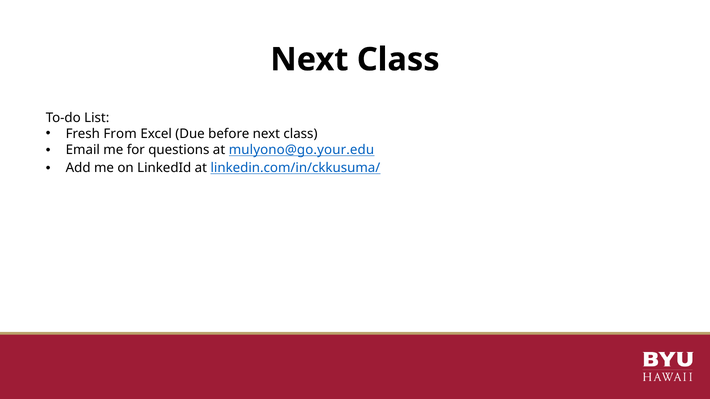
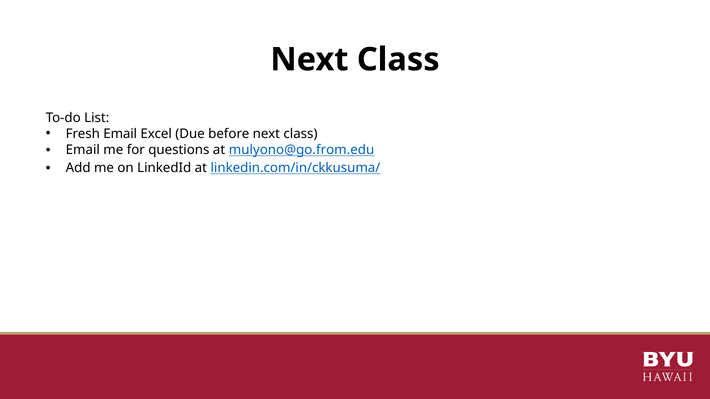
Fresh From: From -> Email
mulyono@go.your.edu: mulyono@go.your.edu -> mulyono@go.from.edu
